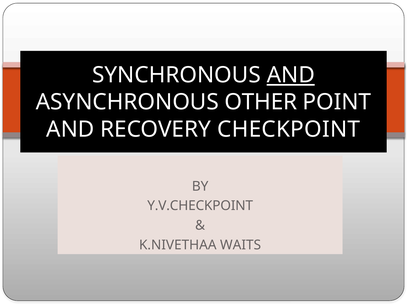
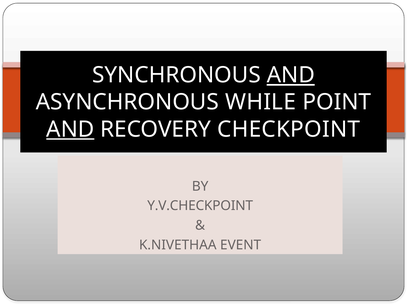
OTHER: OTHER -> WHILE
AND at (70, 129) underline: none -> present
WAITS: WAITS -> EVENT
